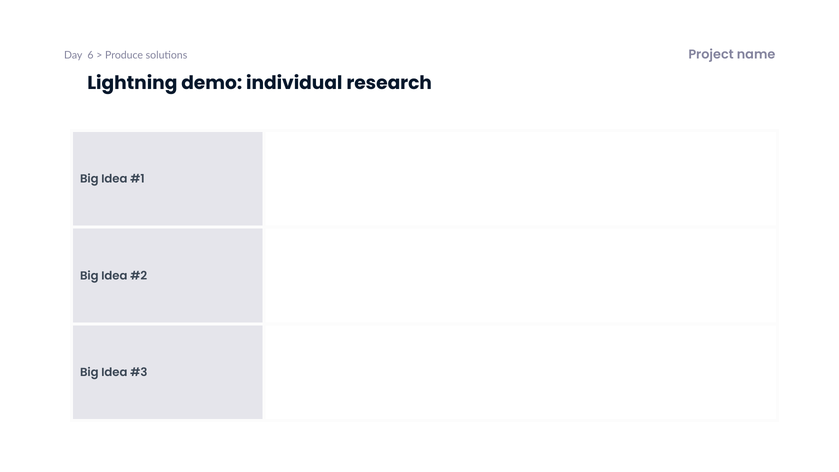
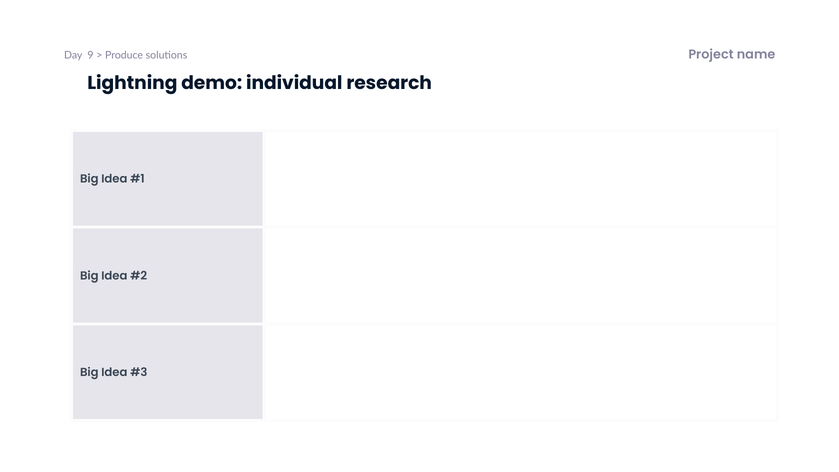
6: 6 -> 9
